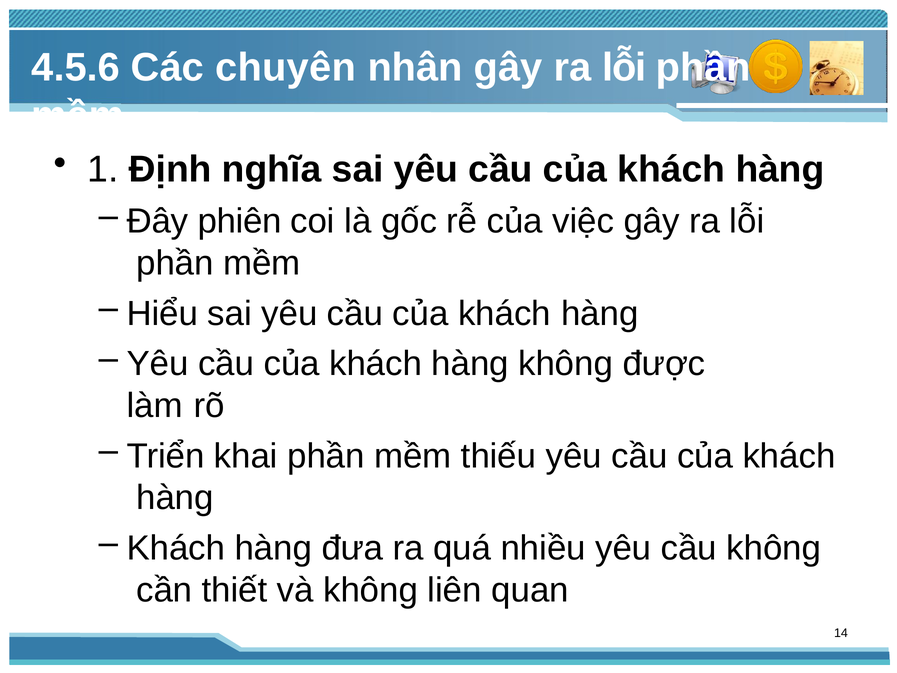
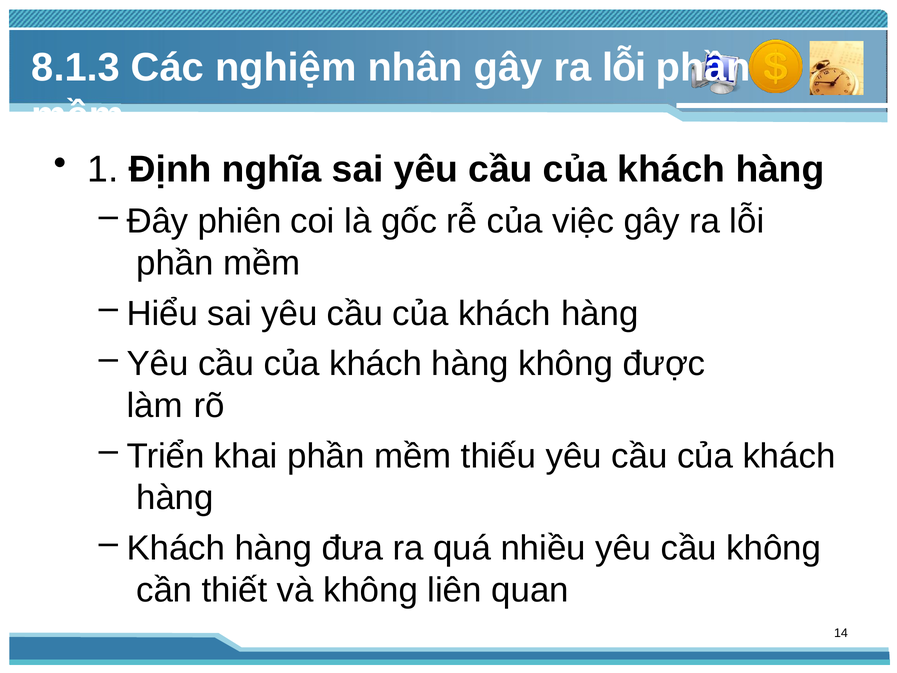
4.5.6: 4.5.6 -> 8.1.3
chuyên: chuyên -> nghiệm
